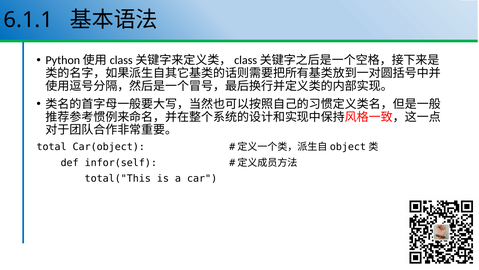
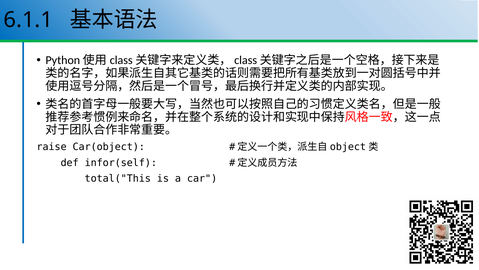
total: total -> raise
